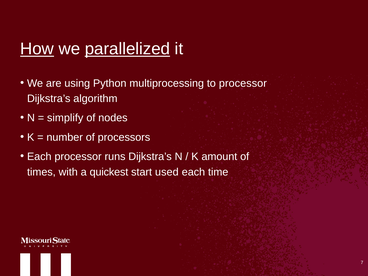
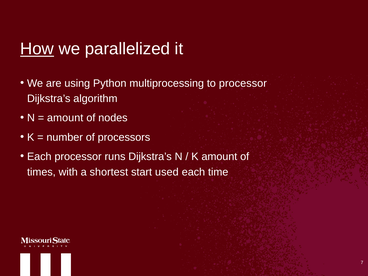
parallelized underline: present -> none
simplify at (65, 118): simplify -> amount
quickest: quickest -> shortest
